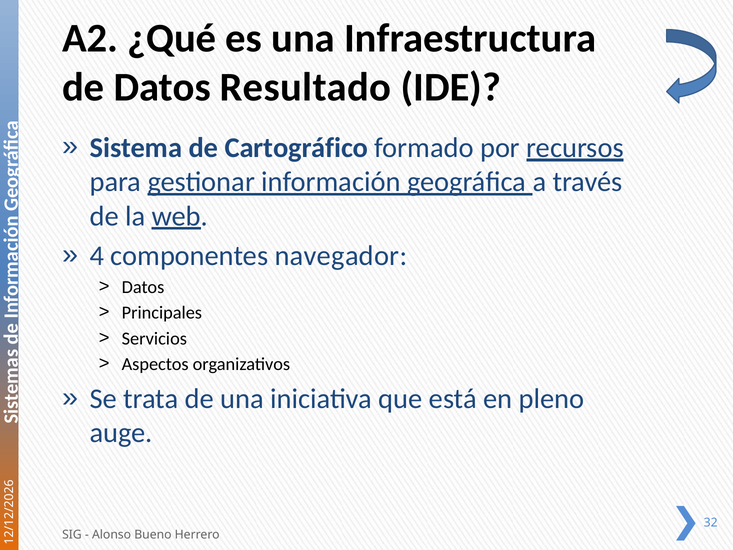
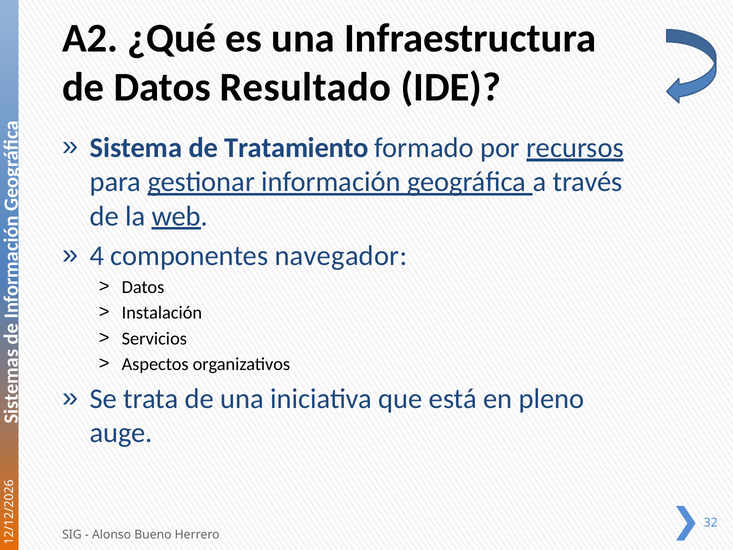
Cartográfico: Cartográfico -> Tratamiento
Principales: Principales -> Instalación
